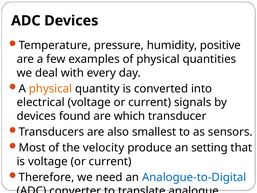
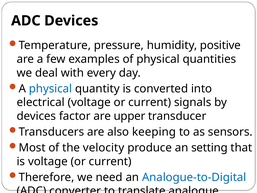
physical at (51, 89) colour: orange -> blue
found: found -> factor
which: which -> upper
smallest: smallest -> keeping
